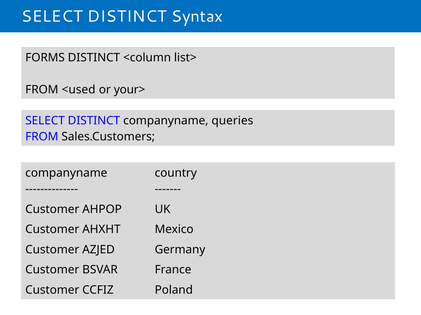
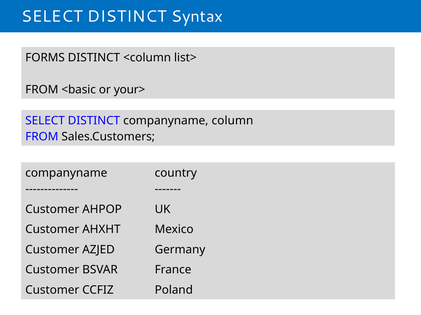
<used: <used -> <basic
queries: queries -> column
